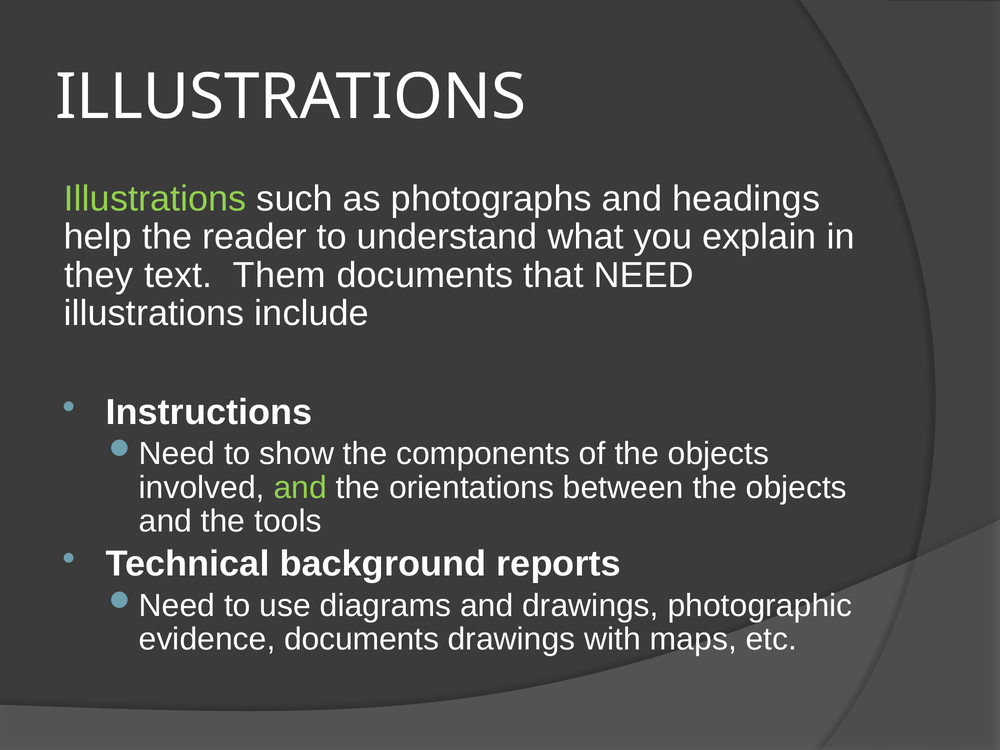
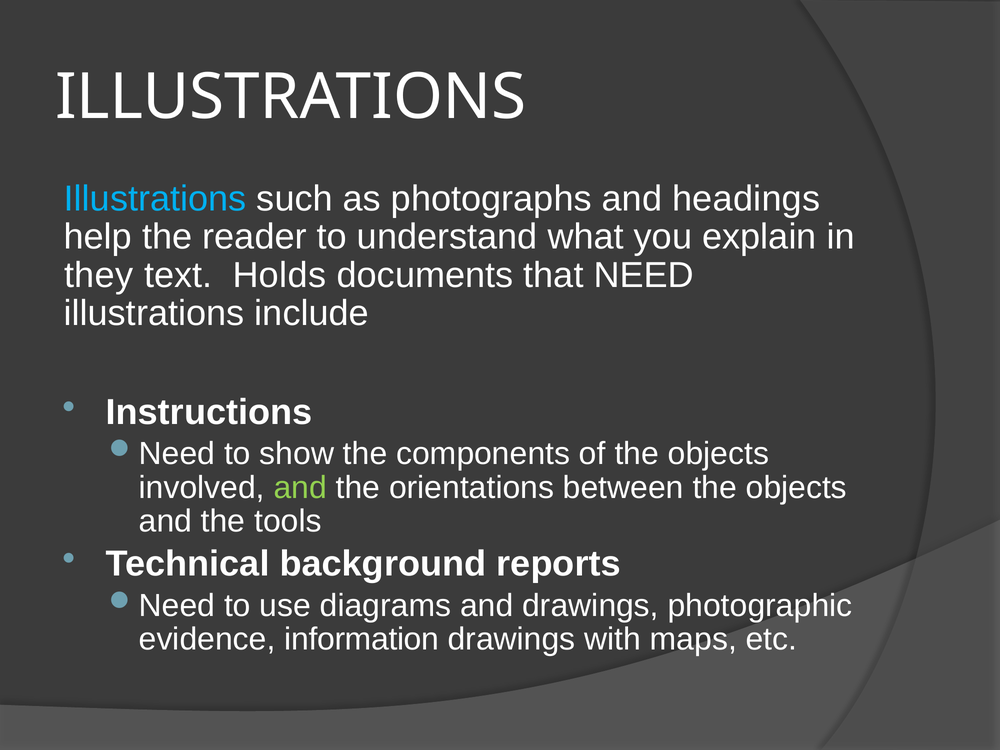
Illustrations at (155, 199) colour: light green -> light blue
Them: Them -> Holds
evidence documents: documents -> information
